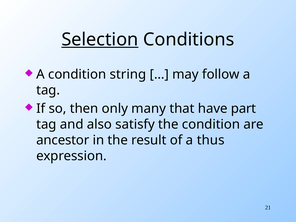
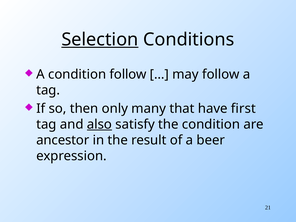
condition string: string -> follow
part: part -> first
also underline: none -> present
thus: thus -> beer
